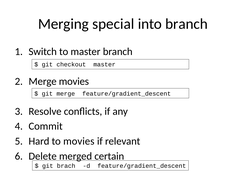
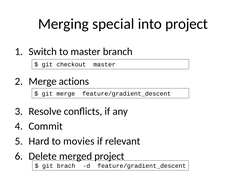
into branch: branch -> project
Merge movies: movies -> actions
merged certain: certain -> project
